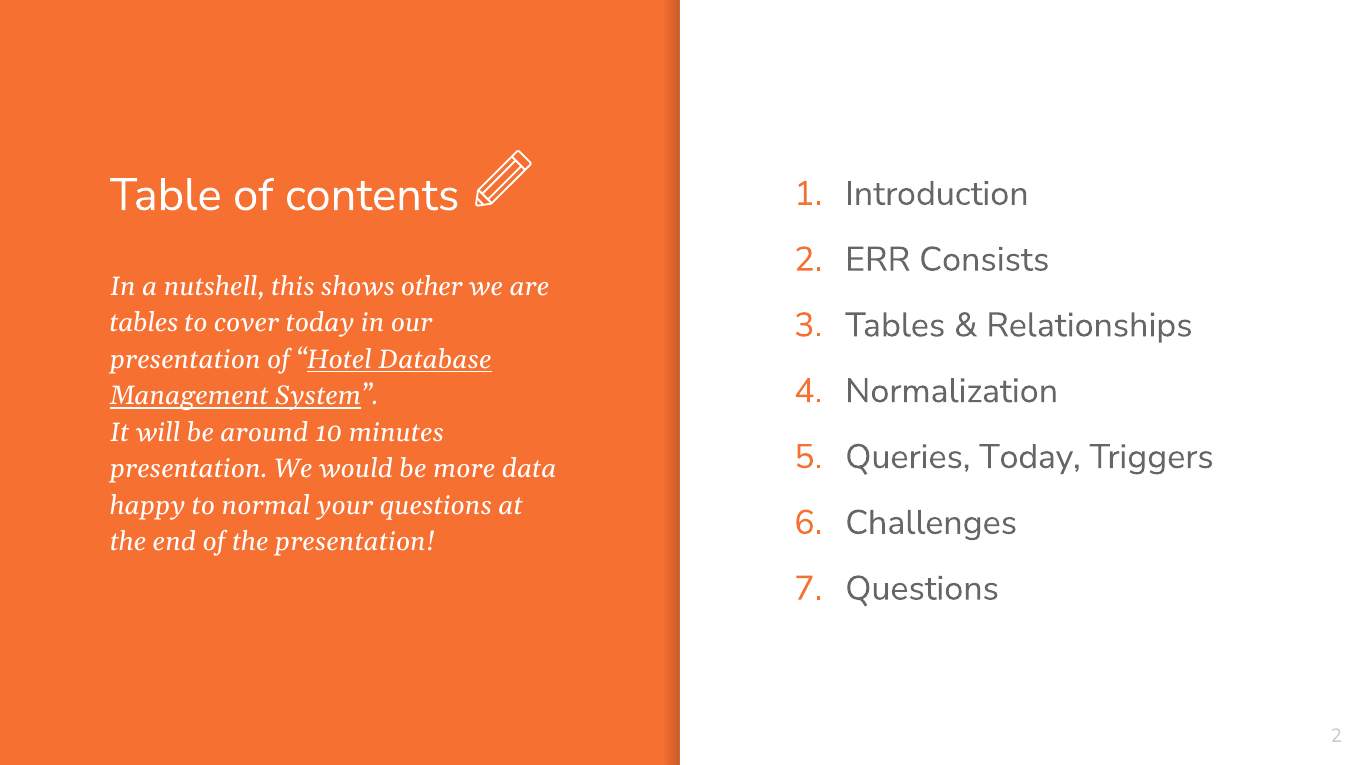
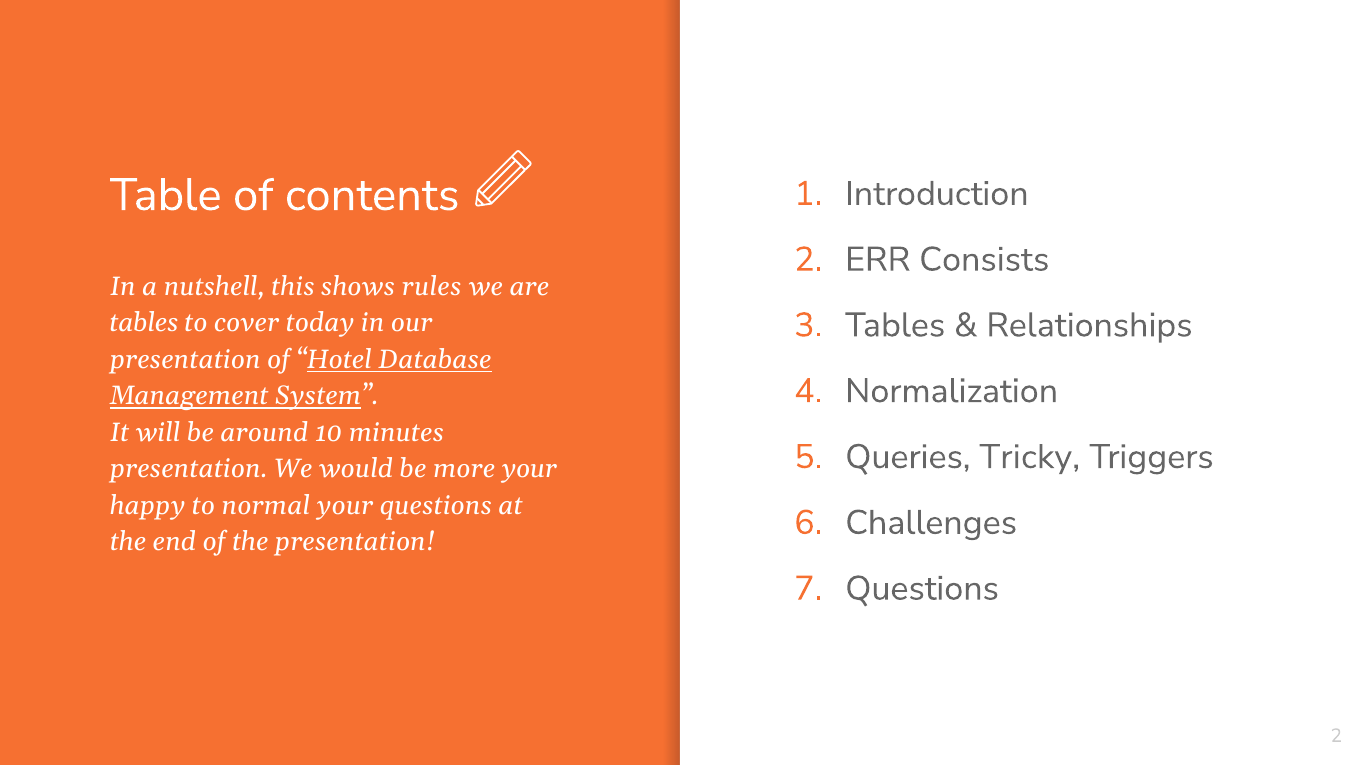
other: other -> rules
Queries Today: Today -> Tricky
more data: data -> your
